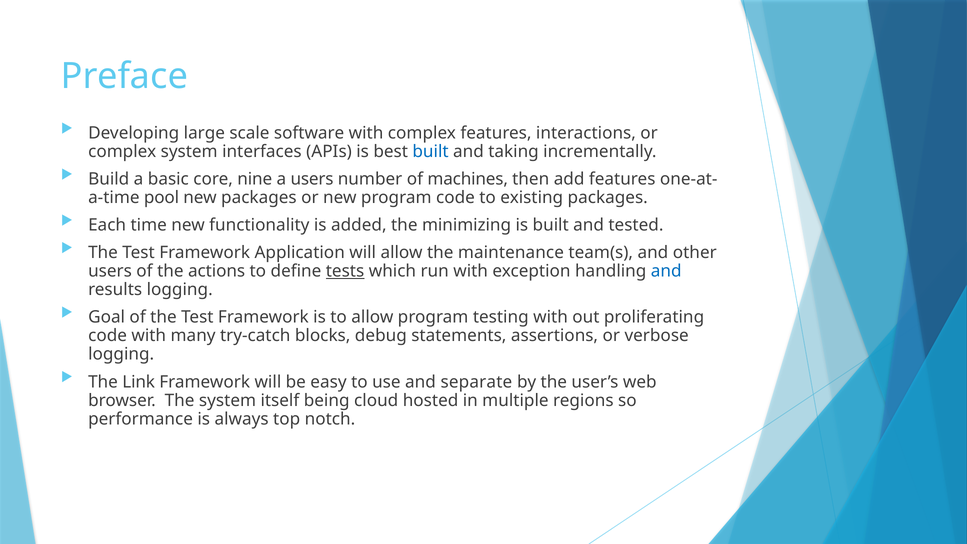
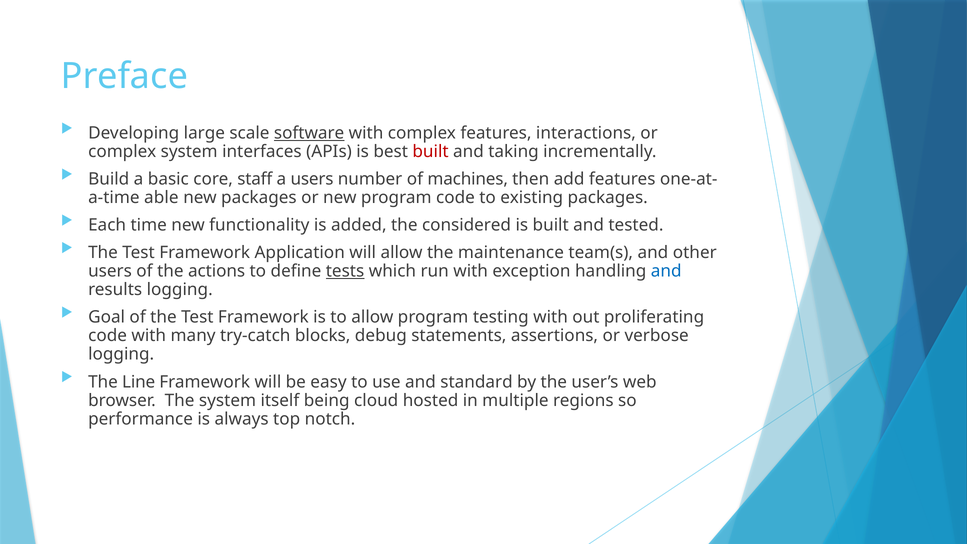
software underline: none -> present
built at (431, 152) colour: blue -> red
nine: nine -> staff
pool: pool -> able
minimizing: minimizing -> considered
Link: Link -> Line
separate: separate -> standard
